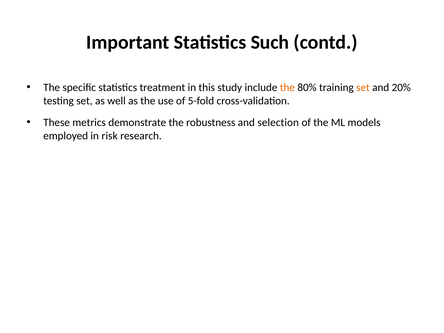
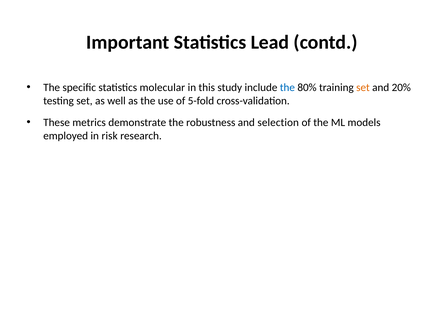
Such: Such -> Lead
treatment: treatment -> molecular
the at (287, 87) colour: orange -> blue
